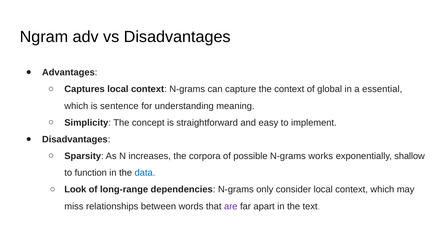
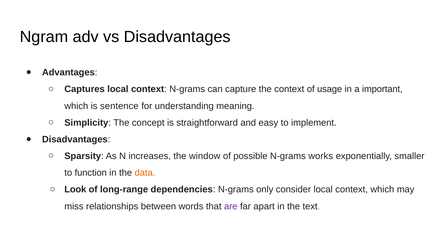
global: global -> usage
essential: essential -> important
corpora: corpora -> window
shallow: shallow -> smaller
data colour: blue -> orange
